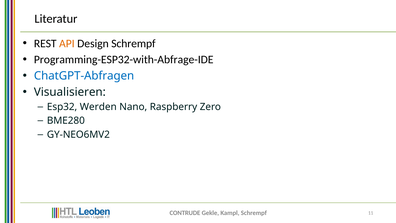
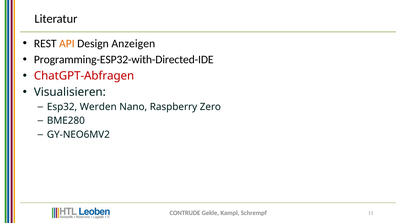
Design Schrempf: Schrempf -> Anzeigen
Programming-ESP32-with-Abfrage-IDE: Programming-ESP32-with-Abfrage-IDE -> Programming-ESP32-with-Directed-IDE
ChatGPT-Abfragen colour: blue -> red
